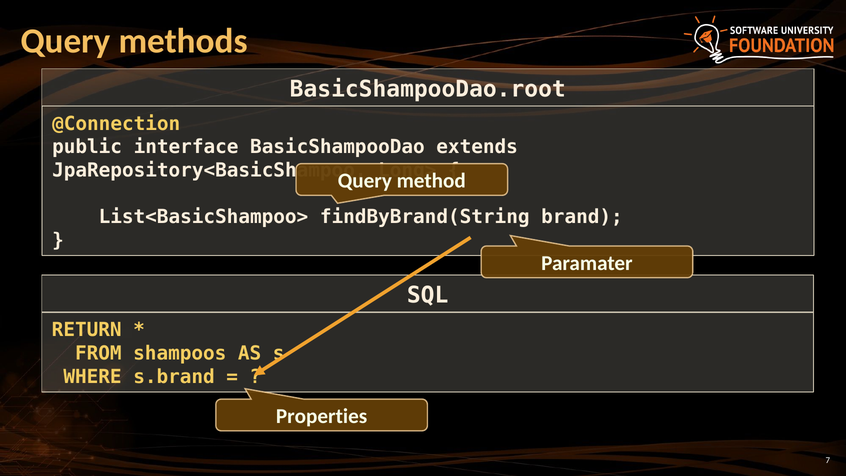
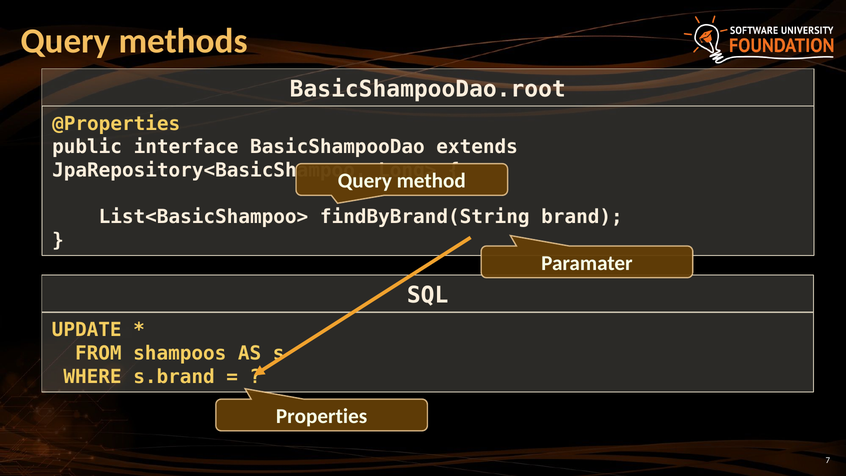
@Connection: @Connection -> @Properties
RETURN: RETURN -> UPDATE
